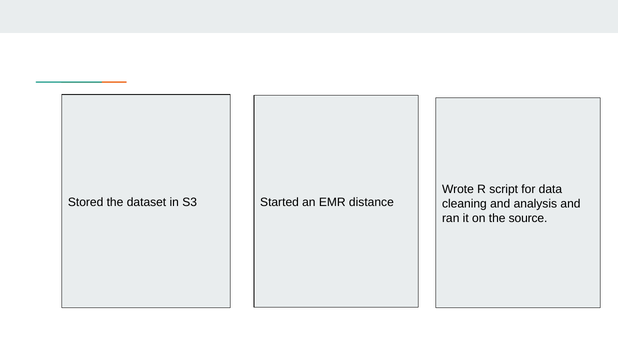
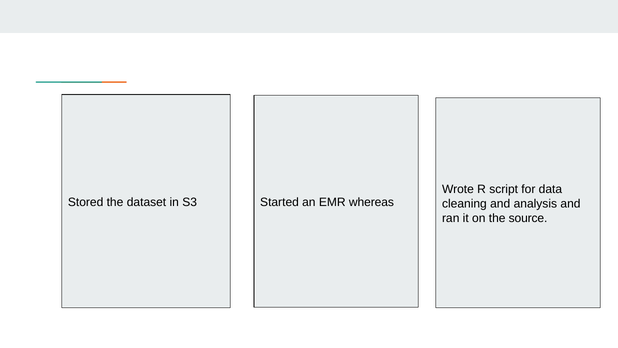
distance: distance -> whereas
